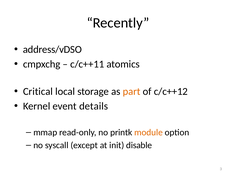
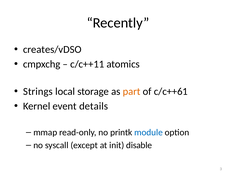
address/vDSO: address/vDSO -> creates/vDSO
Critical: Critical -> Strings
c/c++12: c/c++12 -> c/c++61
module colour: orange -> blue
